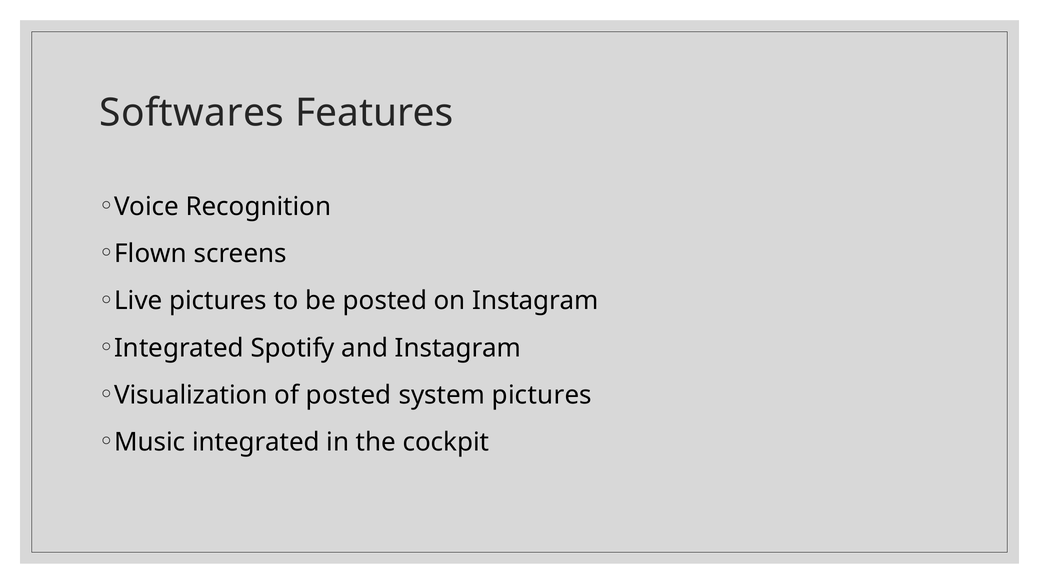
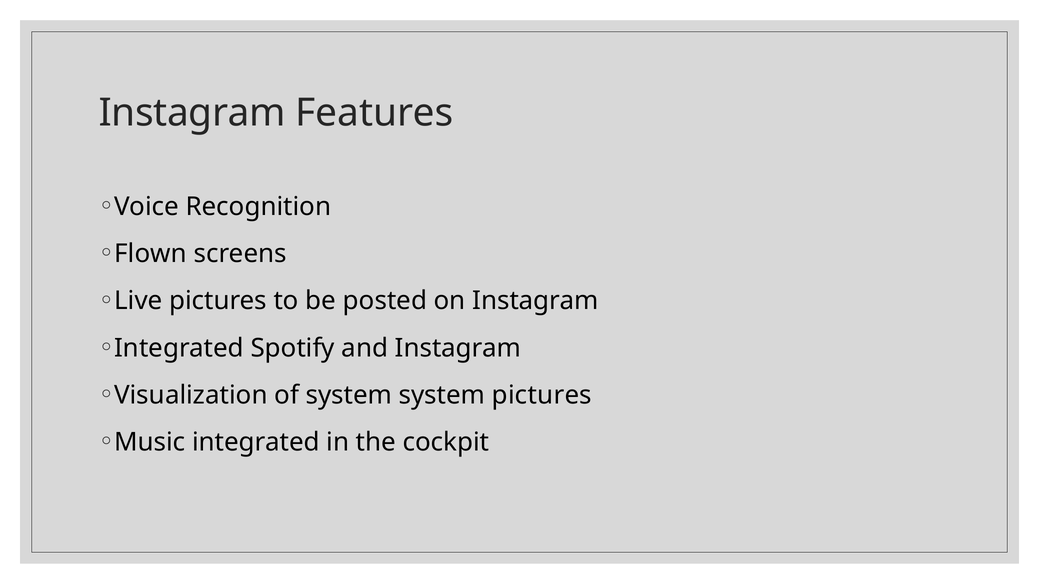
Softwares at (192, 113): Softwares -> Instagram
of posted: posted -> system
